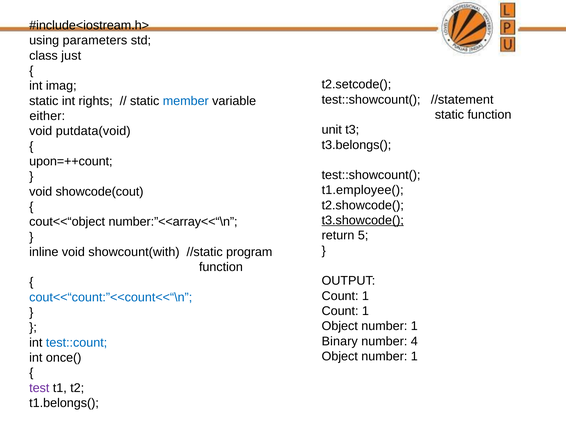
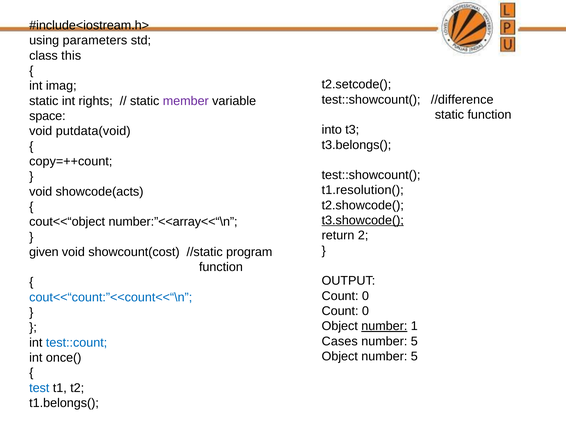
just: just -> this
//statement: //statement -> //difference
member colour: blue -> purple
either: either -> space
unit: unit -> into
upon=++count: upon=++count -> copy=++count
t1.employee(: t1.employee( -> t1.resolution(
showcode(cout: showcode(cout -> showcode(acts
5: 5 -> 2
inline: inline -> given
showcount(with: showcount(with -> showcount(cost
1 at (365, 296): 1 -> 0
1 at (365, 311): 1 -> 0
number at (384, 326) underline: none -> present
Binary: Binary -> Cases
4 at (414, 341): 4 -> 5
1 at (414, 356): 1 -> 5
test colour: purple -> blue
